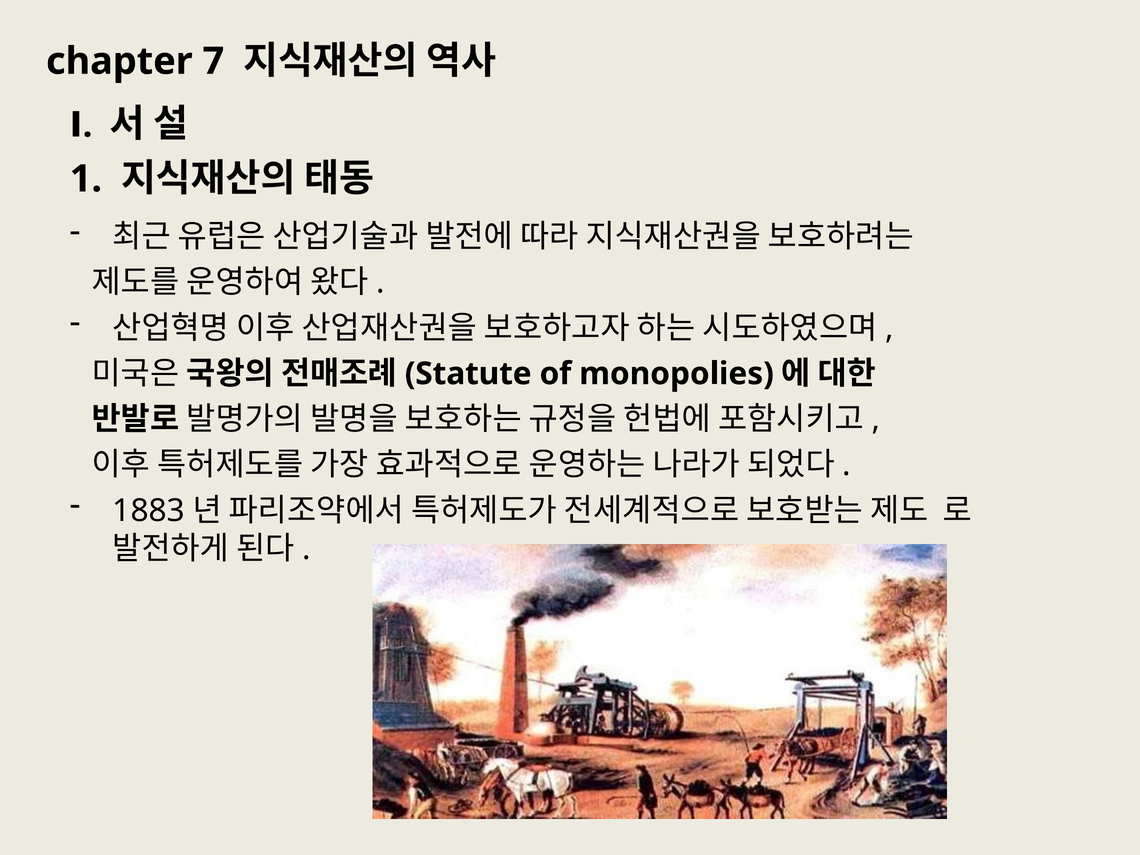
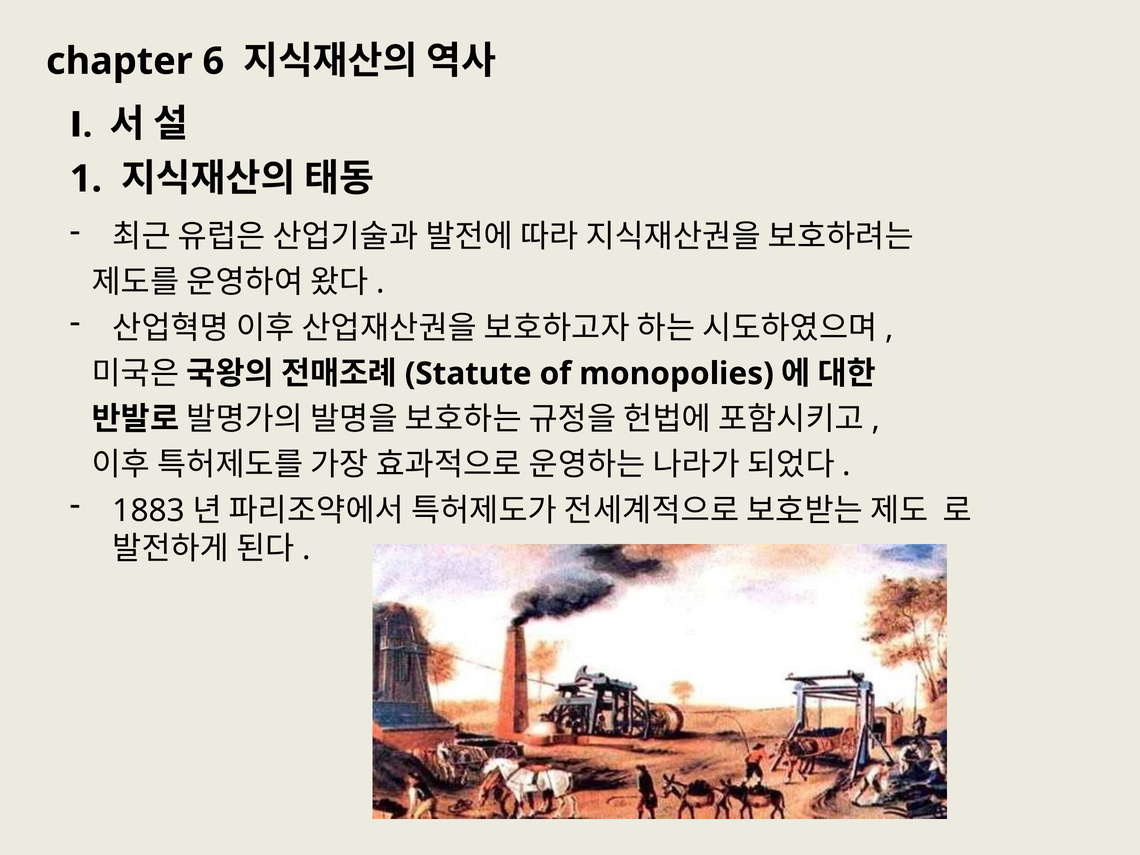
7: 7 -> 6
